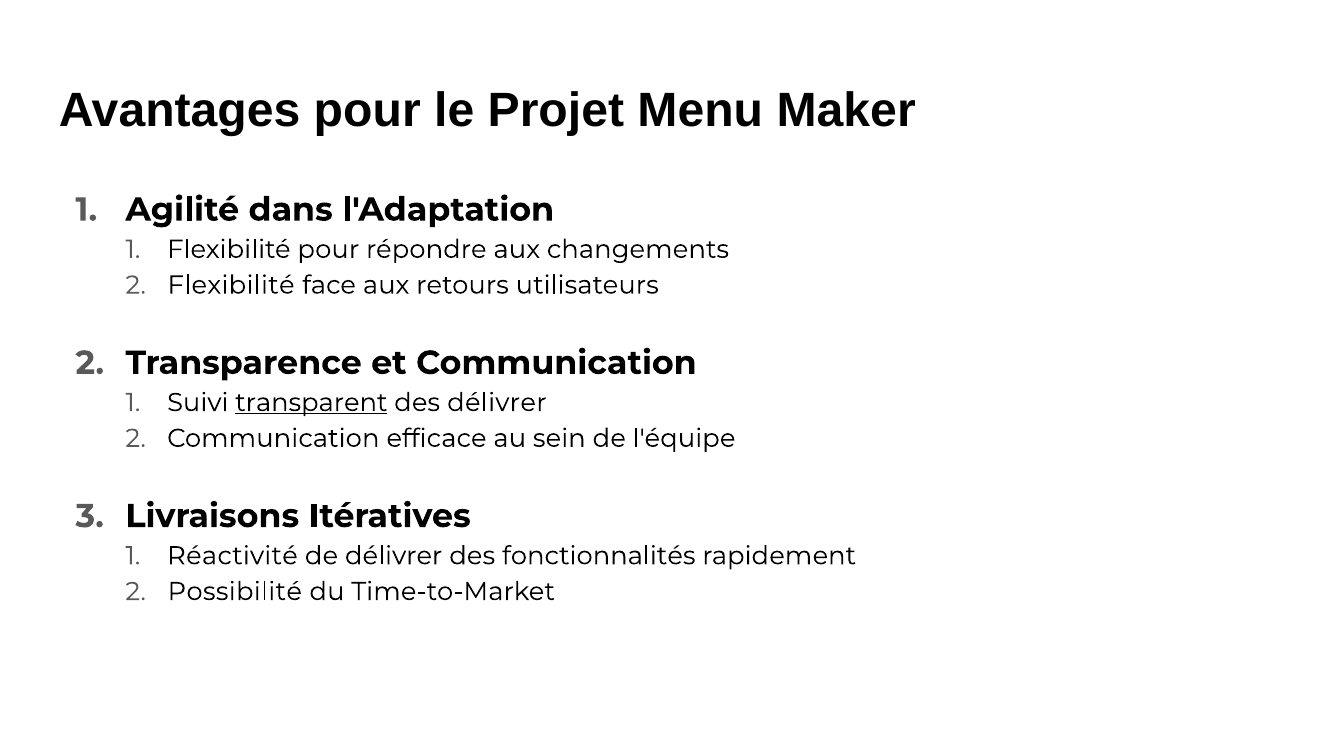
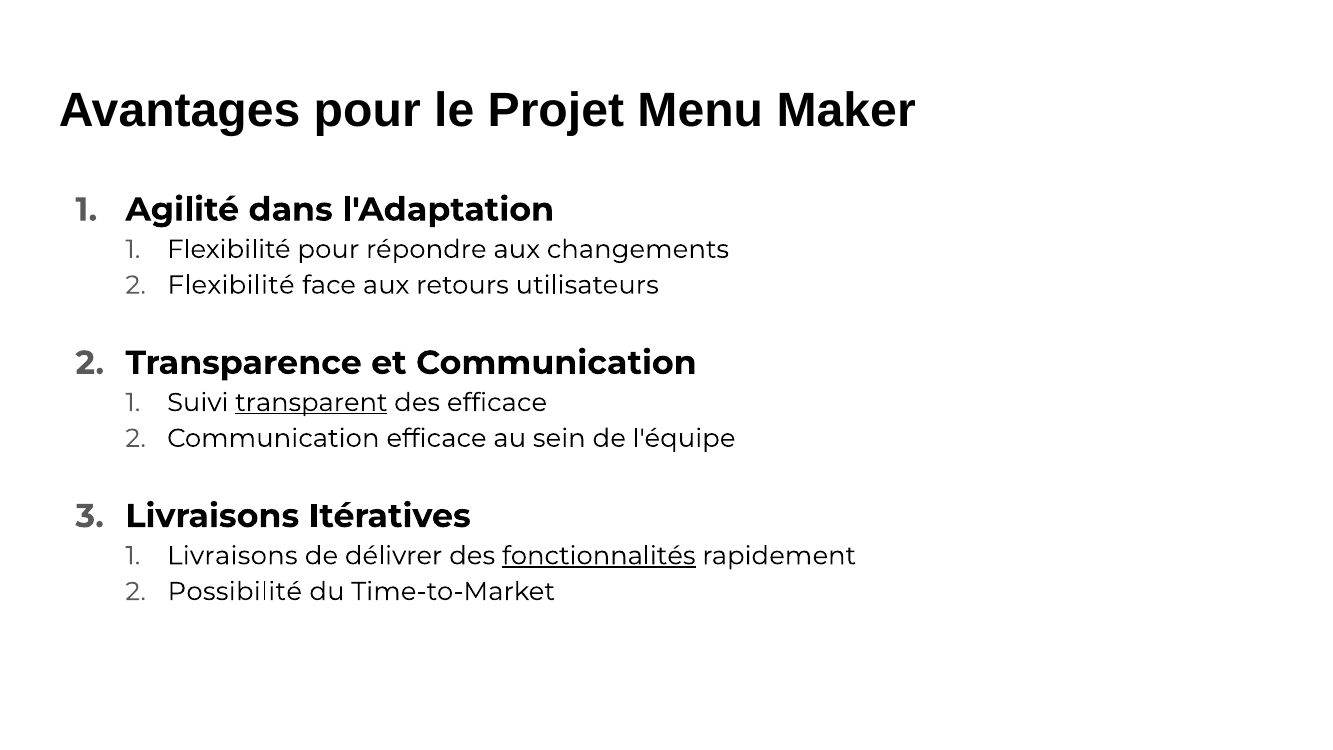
des délivrer: délivrer -> efficace
Réactivité at (232, 556): Réactivité -> Livraisons
fonctionnalités underline: none -> present
